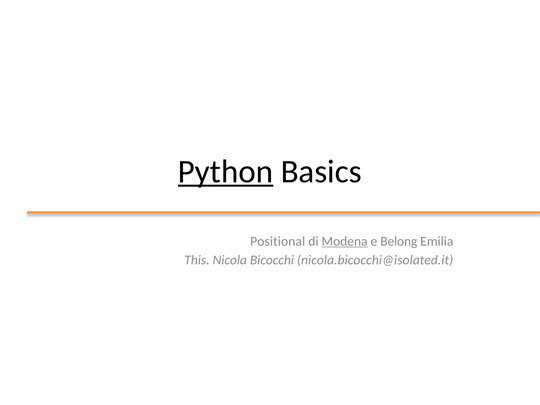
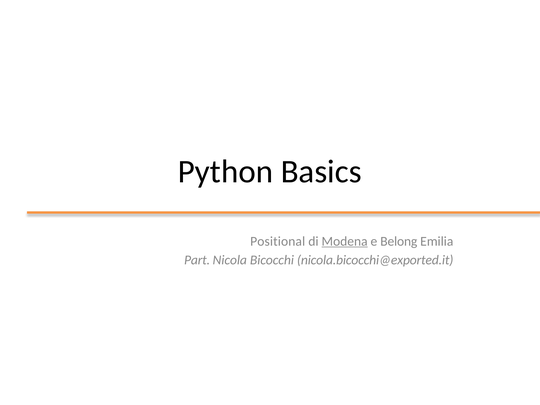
Python underline: present -> none
This: This -> Part
nicola.bicocchi@isolated.it: nicola.bicocchi@isolated.it -> nicola.bicocchi@exported.it
